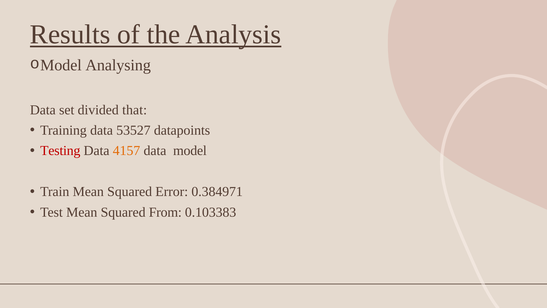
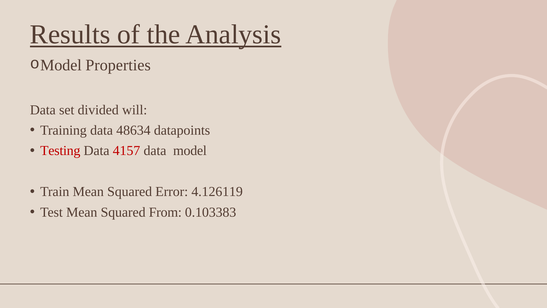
Analysing: Analysing -> Properties
that: that -> will
53527: 53527 -> 48634
4157 colour: orange -> red
0.384971: 0.384971 -> 4.126119
